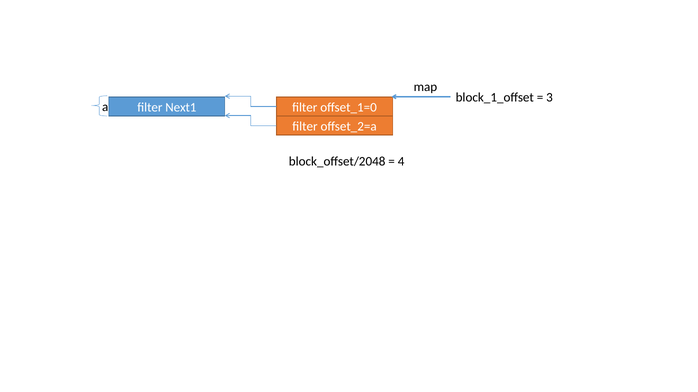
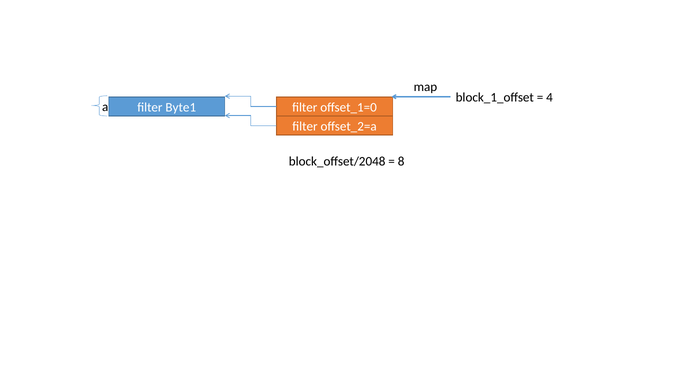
3: 3 -> 4
Next1: Next1 -> Byte1
4: 4 -> 8
